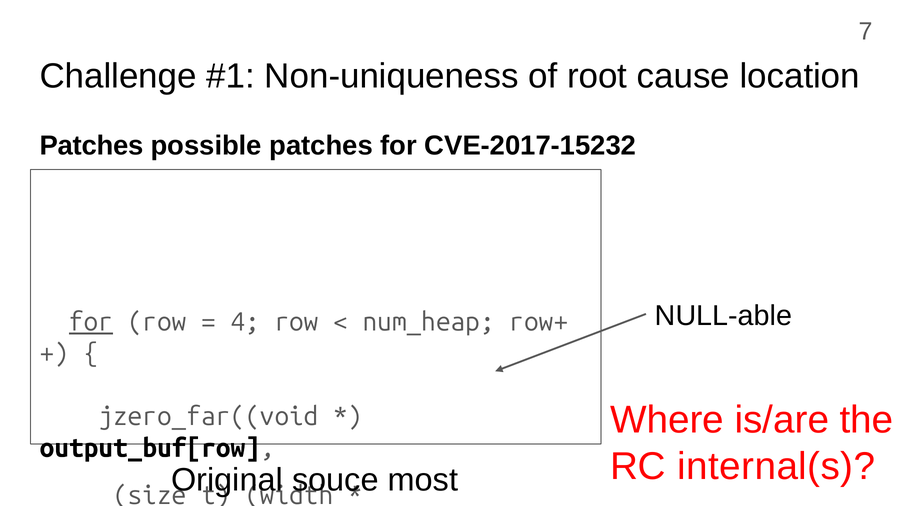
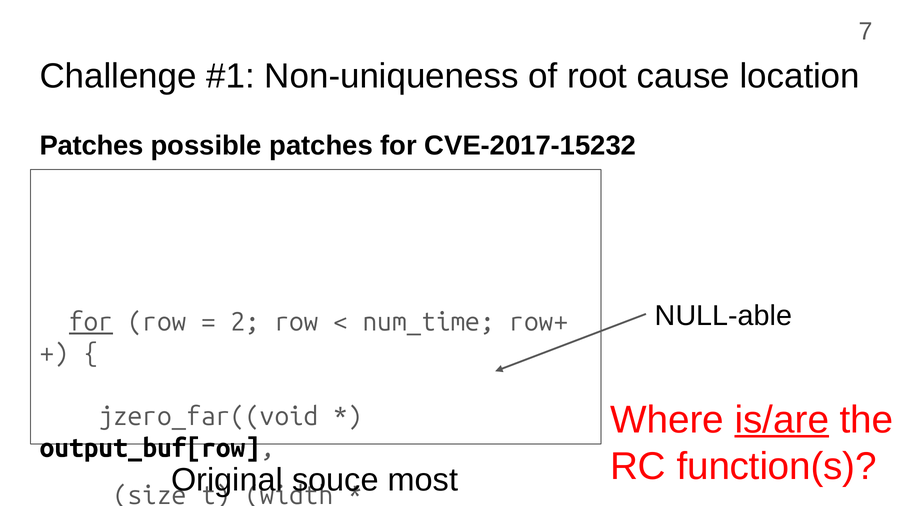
4: 4 -> 2
num_heap: num_heap -> num_time
is/are underline: none -> present
internal(s: internal(s -> function(s
